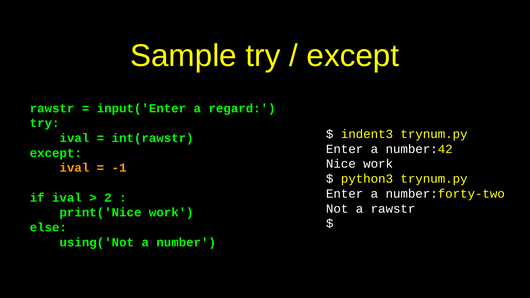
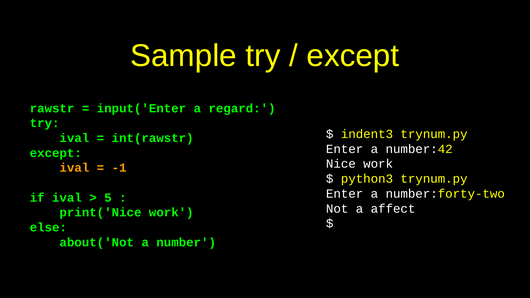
2: 2 -> 5
a rawstr: rawstr -> affect
using('Not: using('Not -> about('Not
